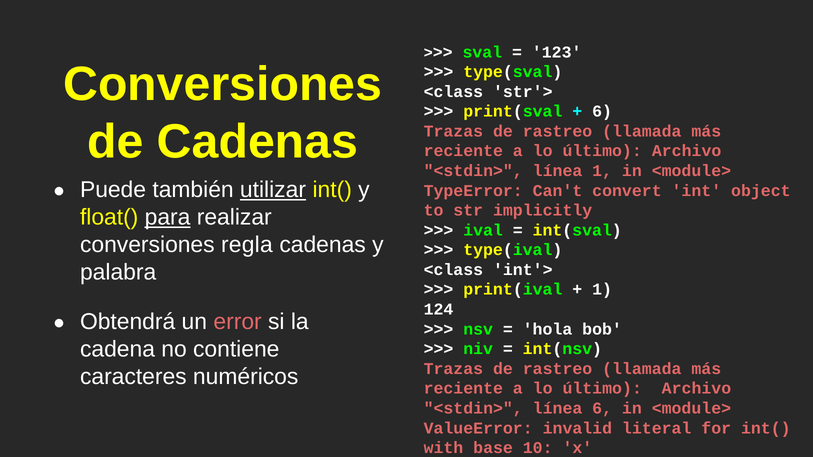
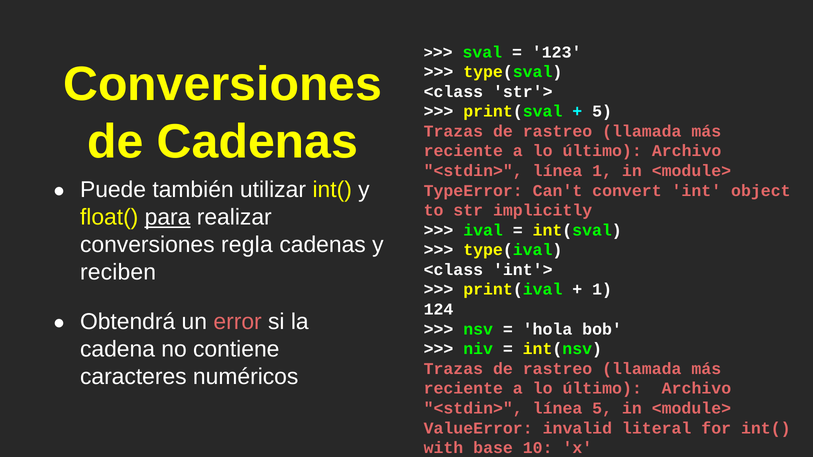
6 at (602, 112): 6 -> 5
utilizar underline: present -> none
palabra: palabra -> reciben
línea 6: 6 -> 5
